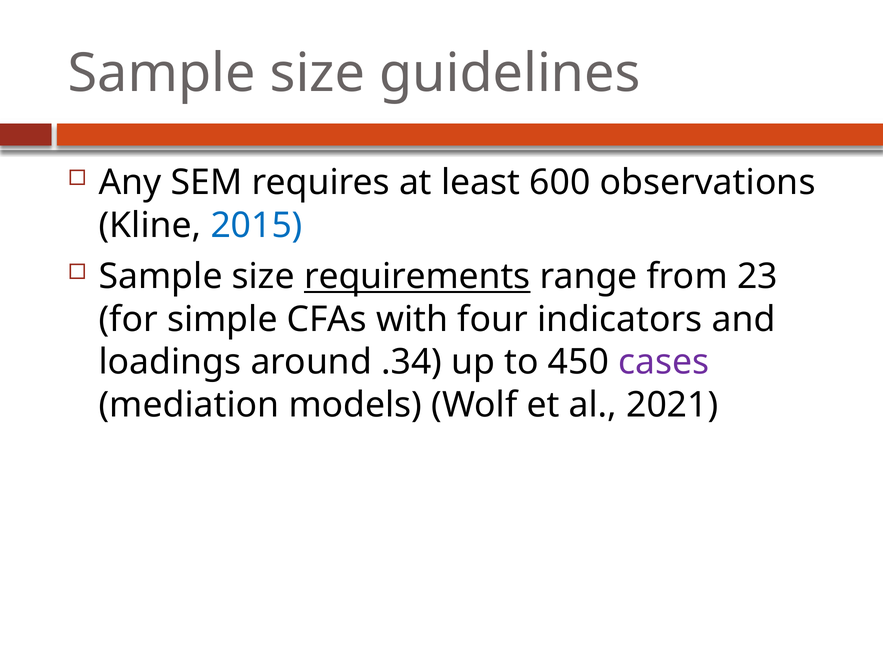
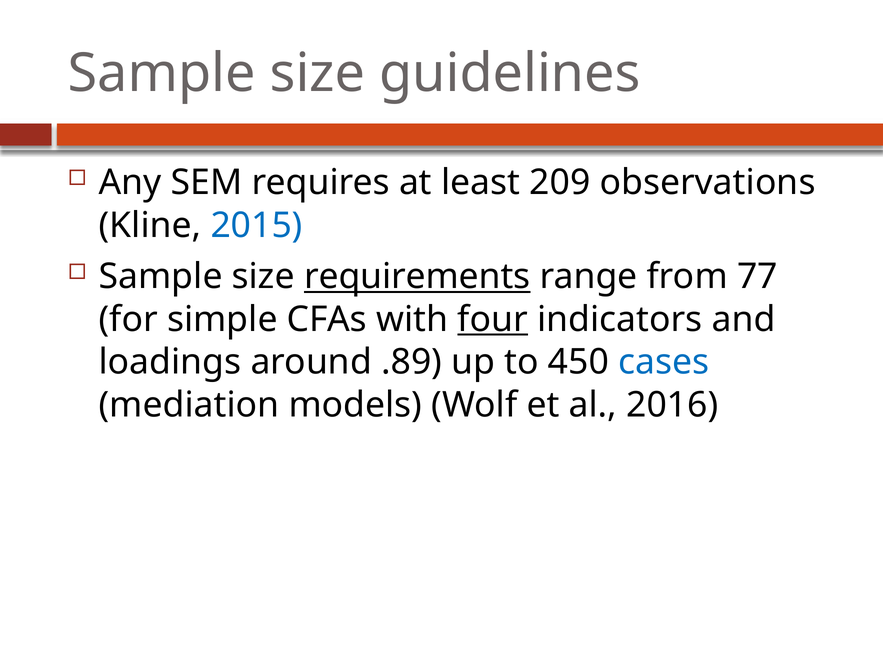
600: 600 -> 209
23: 23 -> 77
four underline: none -> present
.34: .34 -> .89
cases colour: purple -> blue
2021: 2021 -> 2016
